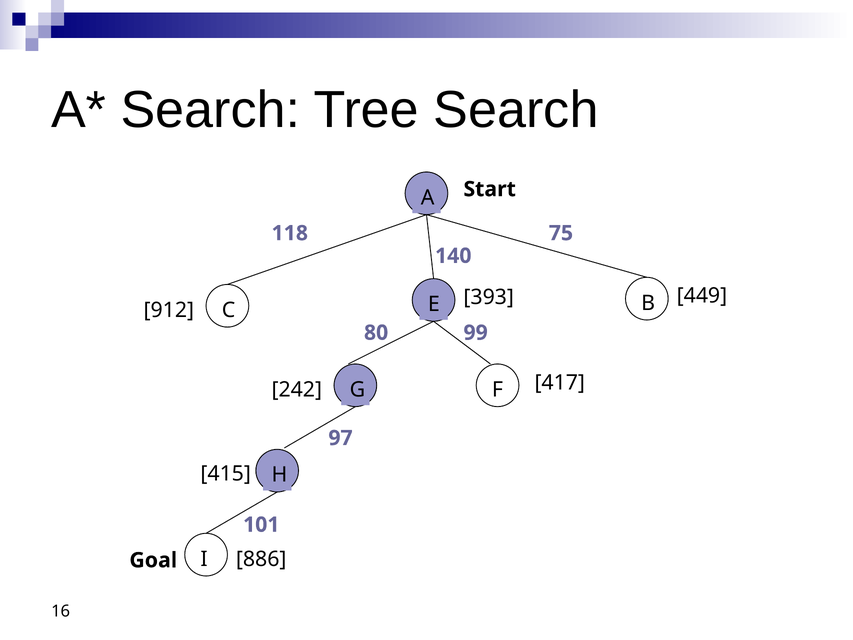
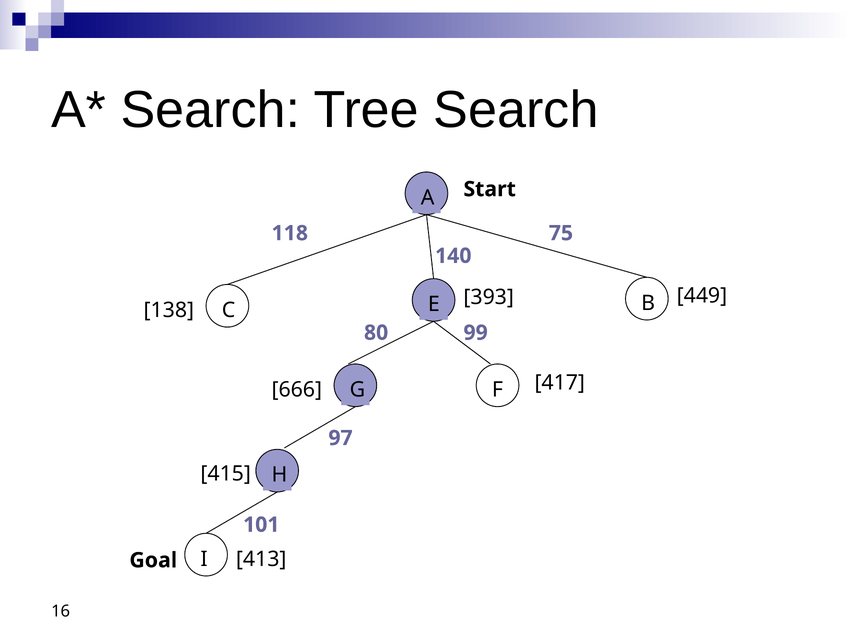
912: 912 -> 138
242: 242 -> 666
886: 886 -> 413
